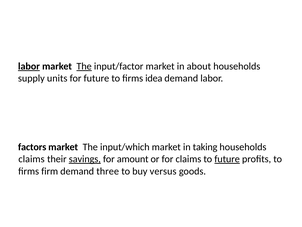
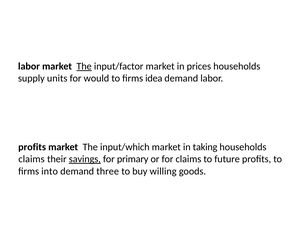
labor at (29, 66) underline: present -> none
about: about -> prices
for future: future -> would
factors at (32, 147): factors -> profits
amount: amount -> primary
future at (227, 159) underline: present -> none
firm: firm -> into
versus: versus -> willing
